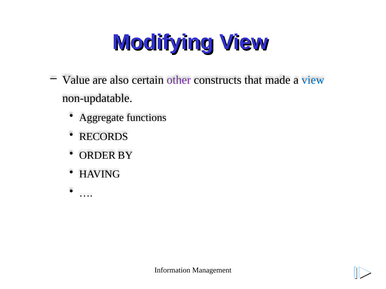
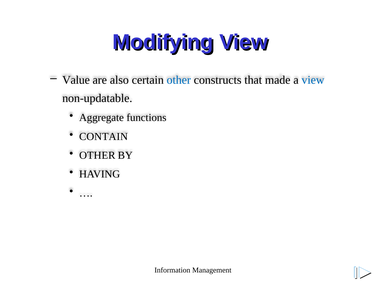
other at (179, 80) colour: purple -> blue
RECORDS: RECORDS -> CONTAIN
ORDER at (97, 156): ORDER -> OTHER
